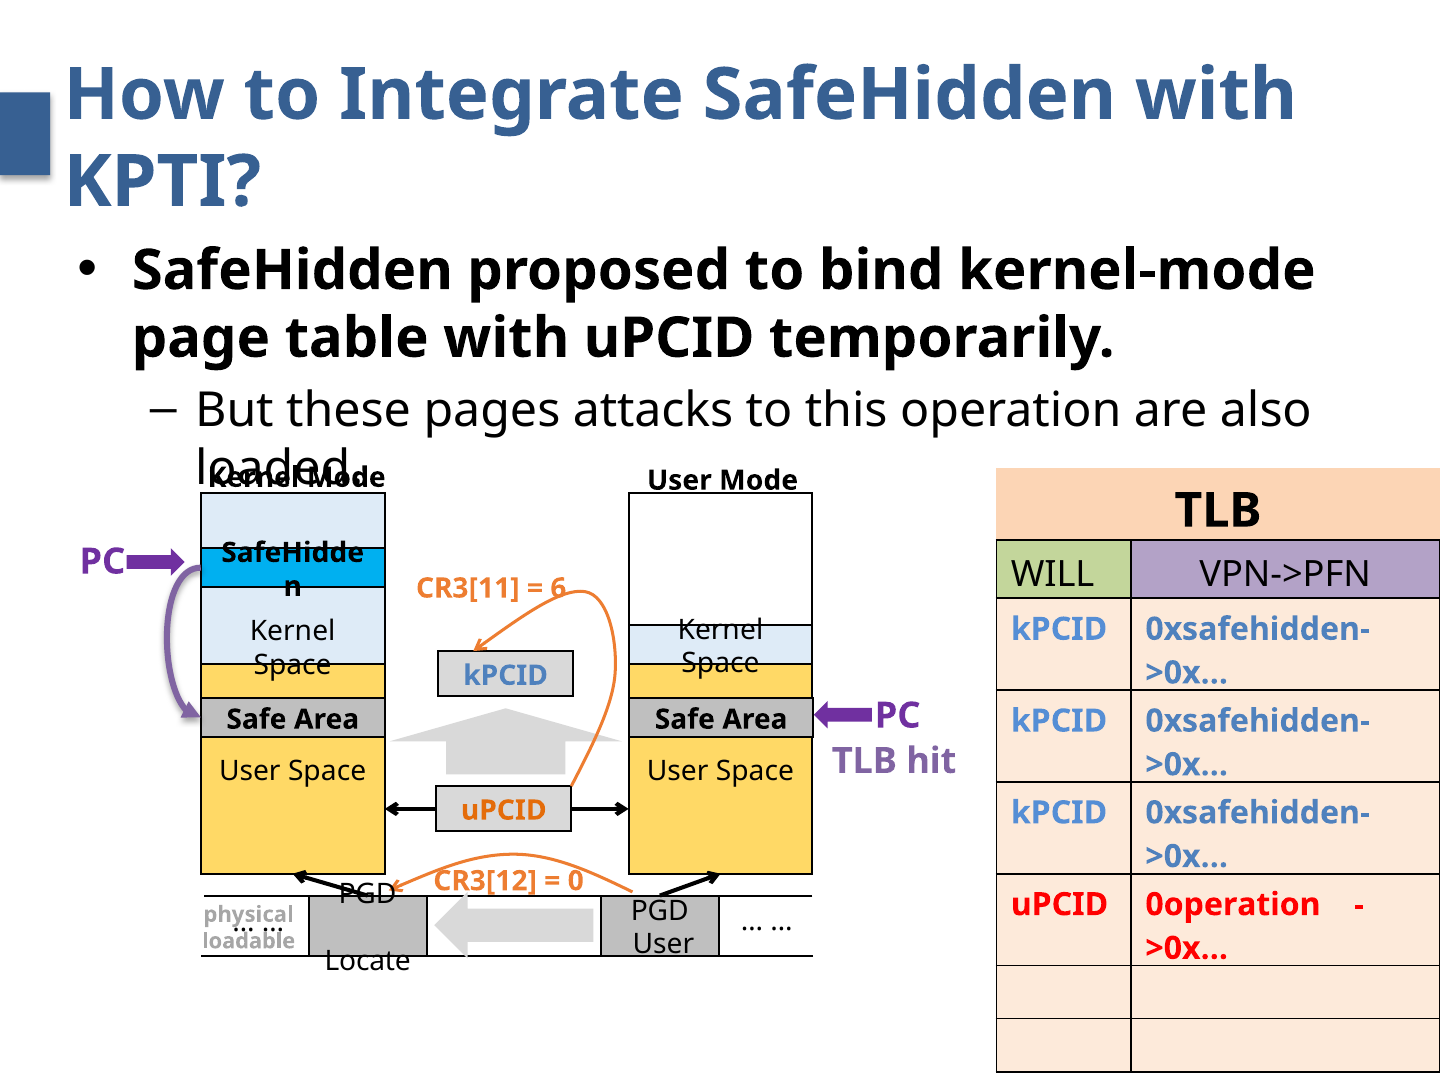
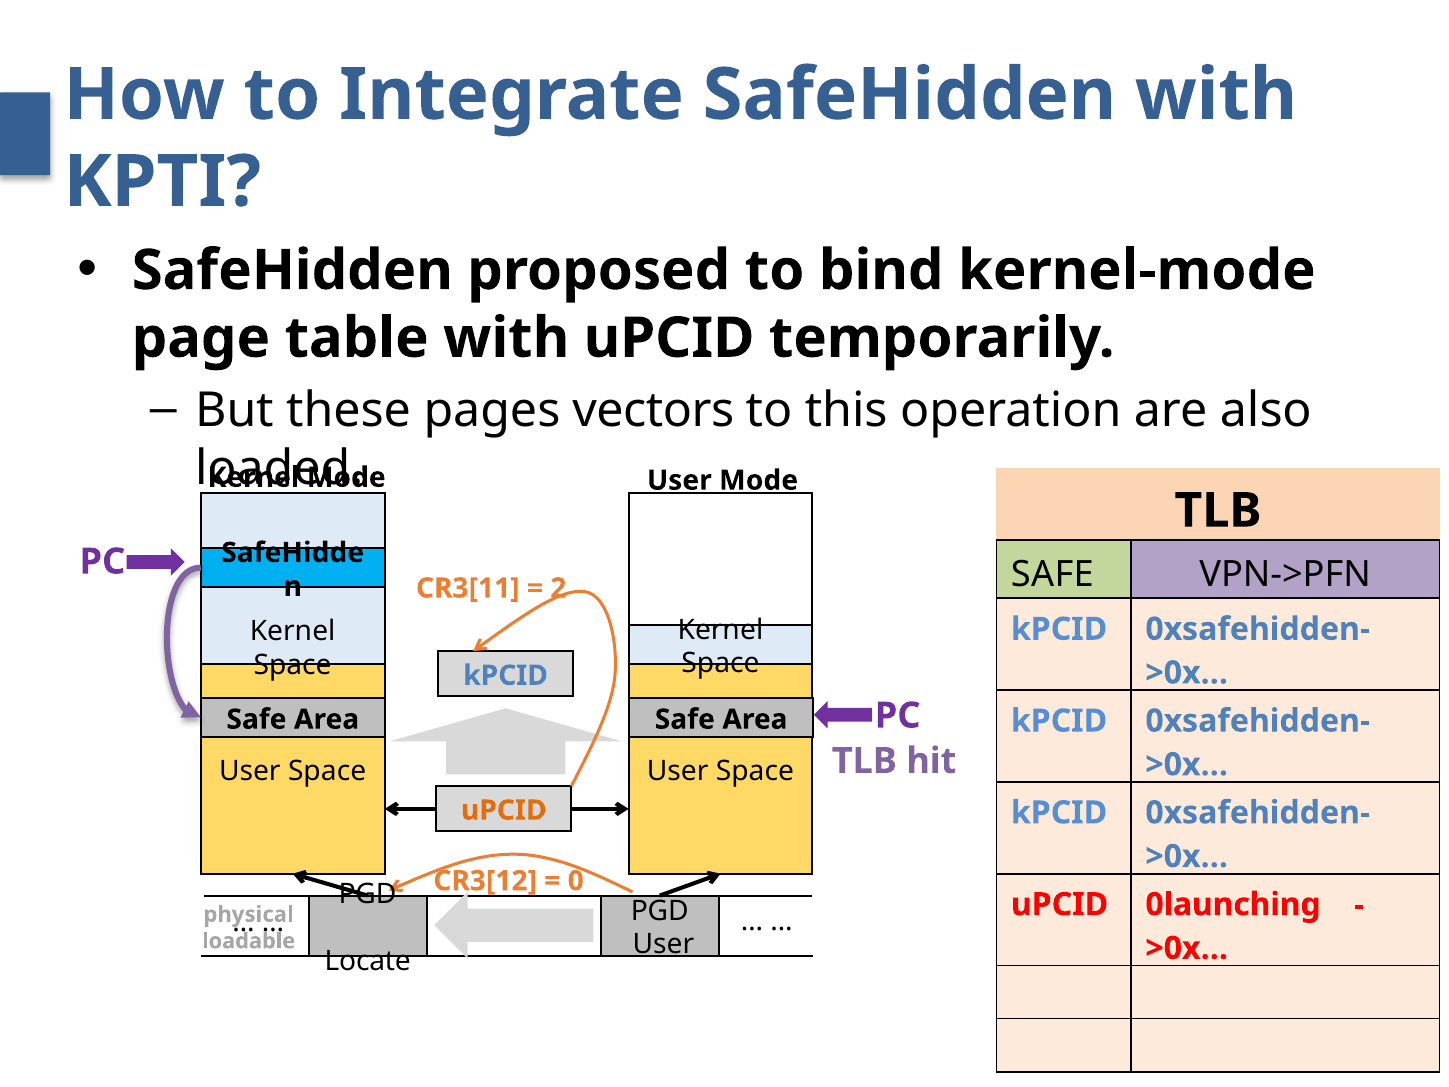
attacks: attacks -> vectors
WILL at (1053, 574): WILL -> SAFE
6: 6 -> 2
0operation: 0operation -> 0launching
